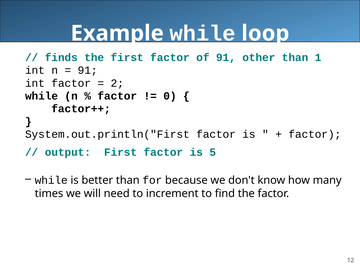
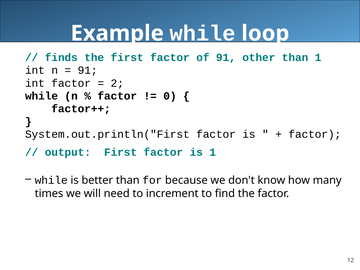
is 5: 5 -> 1
